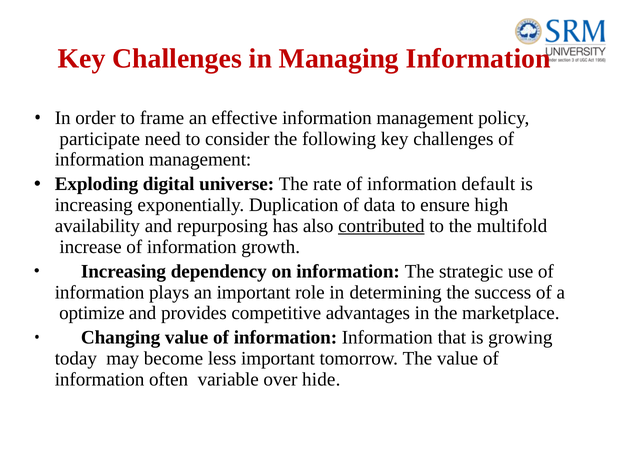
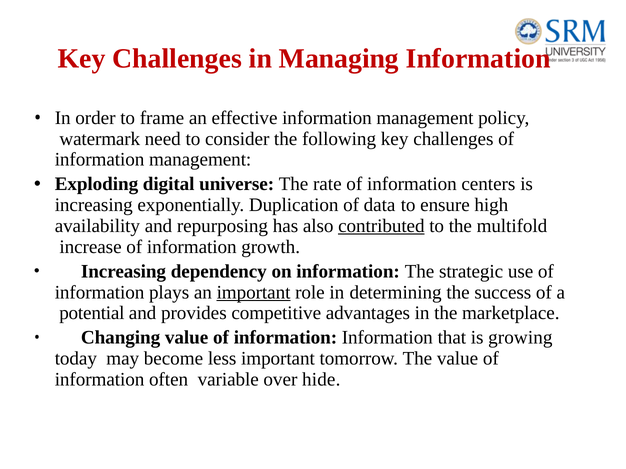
participate: participate -> watermark
default: default -> centers
important at (254, 293) underline: none -> present
optimize: optimize -> potential
